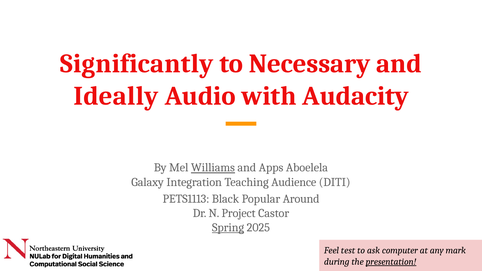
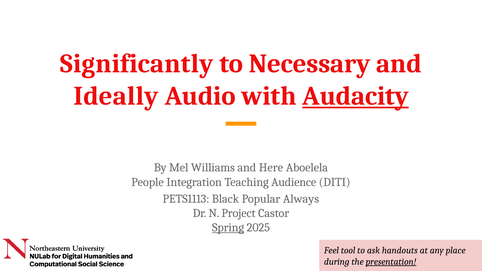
Audacity underline: none -> present
Williams underline: present -> none
Apps: Apps -> Here
Galaxy: Galaxy -> People
Around: Around -> Always
test: test -> tool
computer: computer -> handouts
mark: mark -> place
